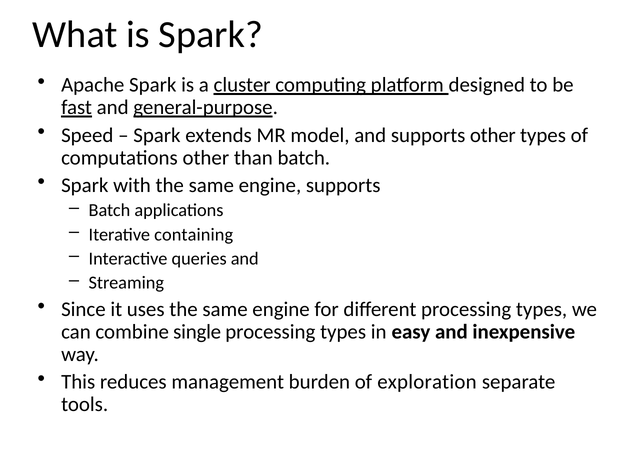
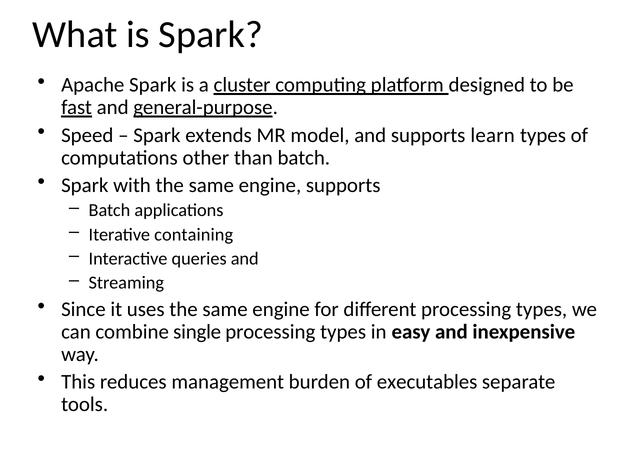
supports other: other -> learn
exploration: exploration -> executables
